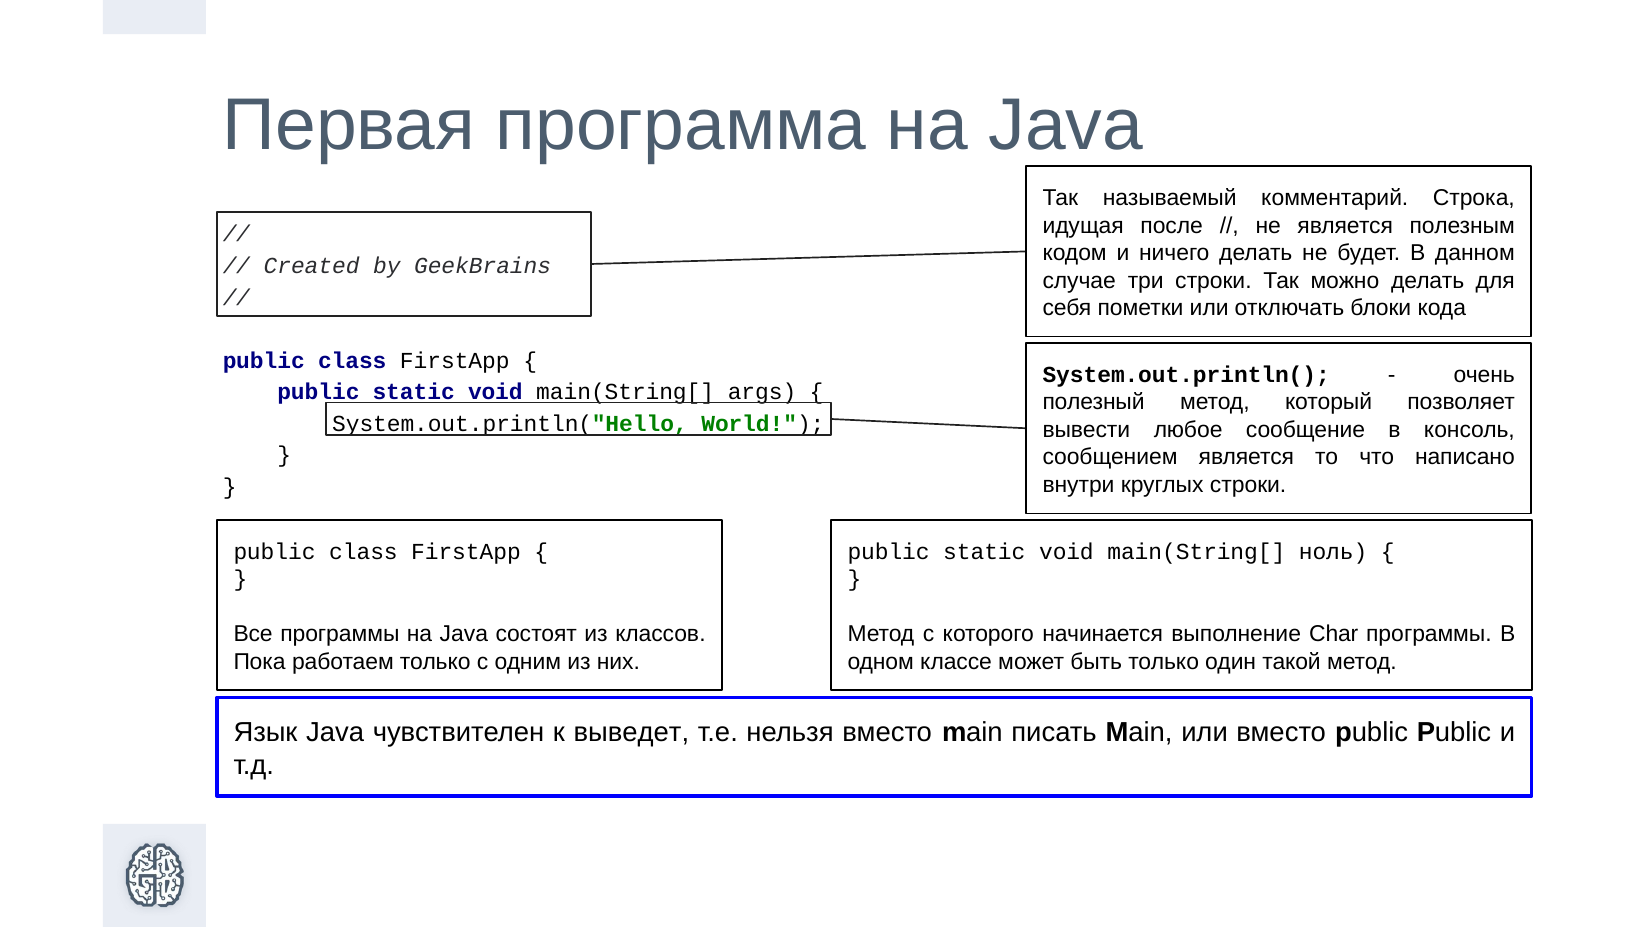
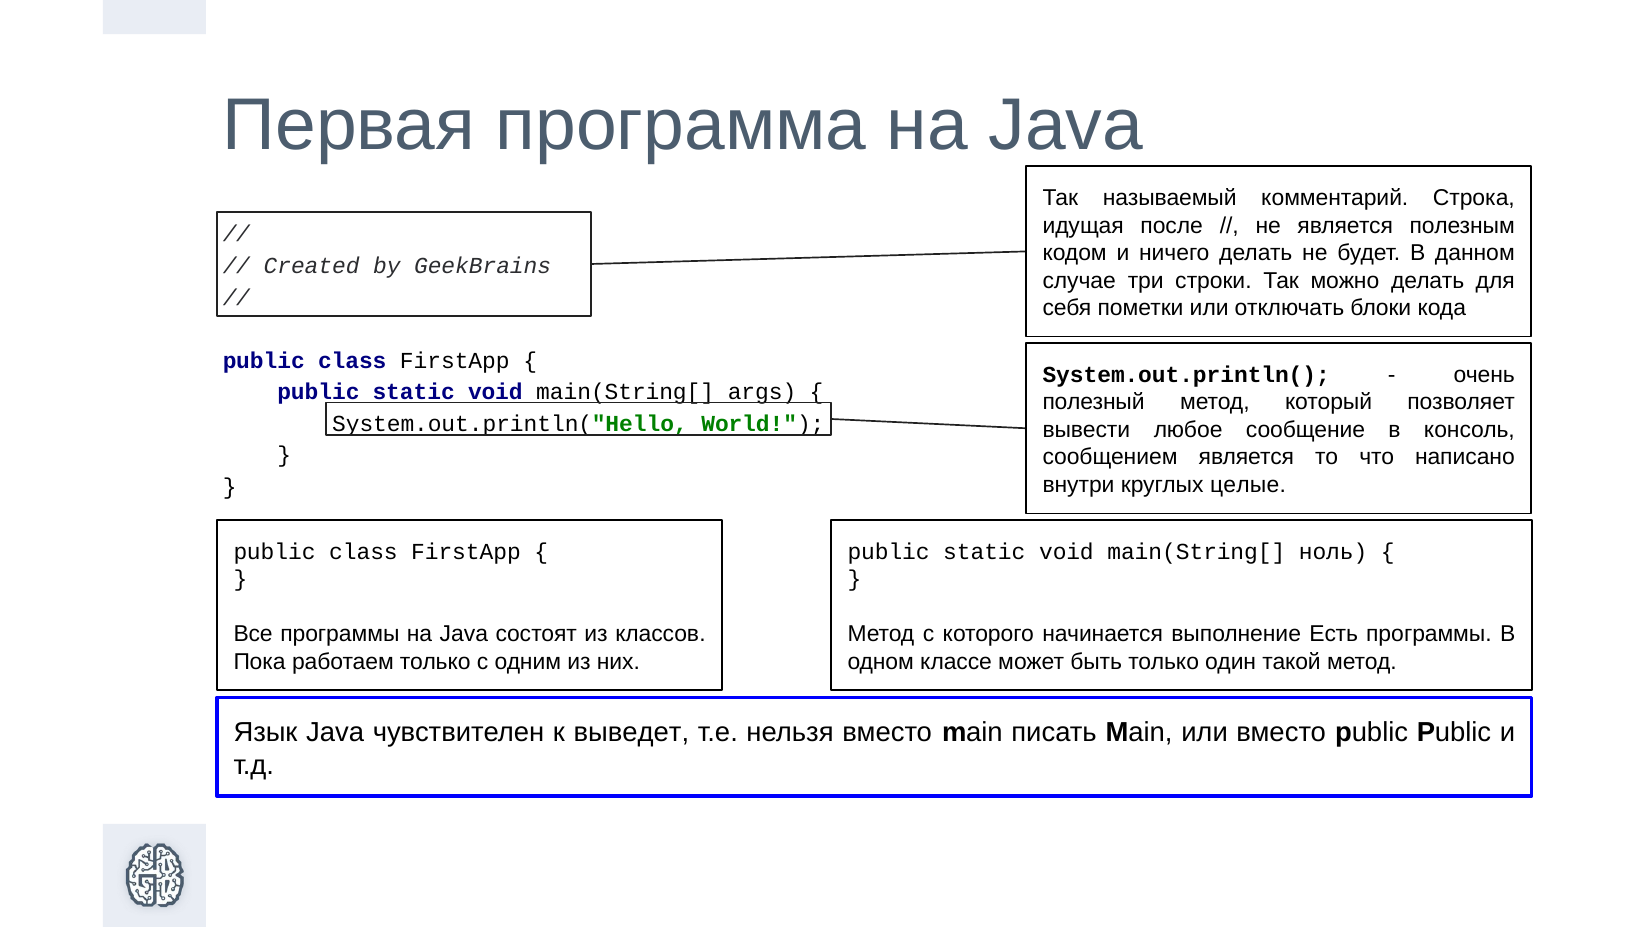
круглых строки: строки -> целые
Char: Char -> Есть
